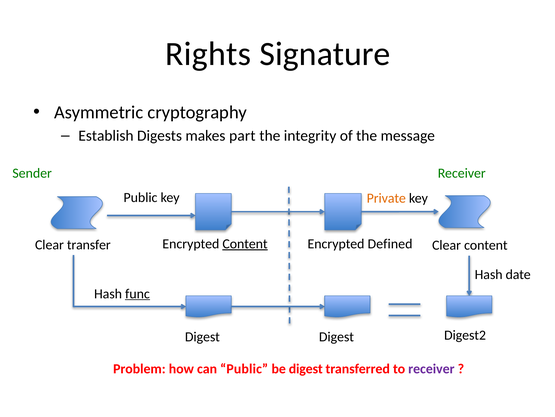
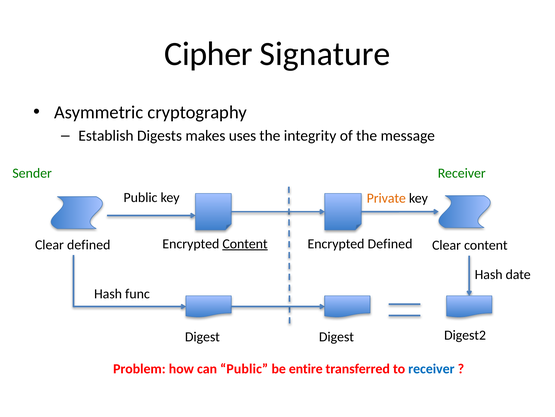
Rights: Rights -> Cipher
part: part -> uses
Clear transfer: transfer -> defined
func underline: present -> none
be digest: digest -> entire
receiver at (431, 368) colour: purple -> blue
